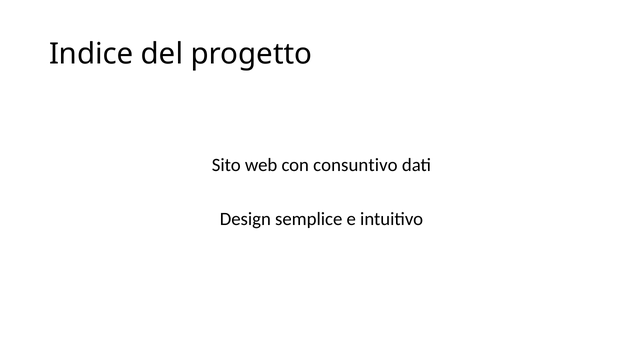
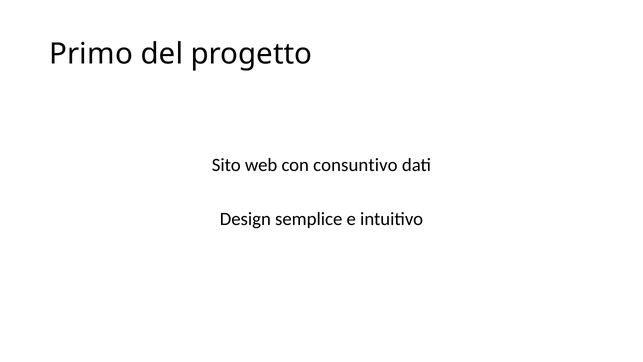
Indice: Indice -> Primo
